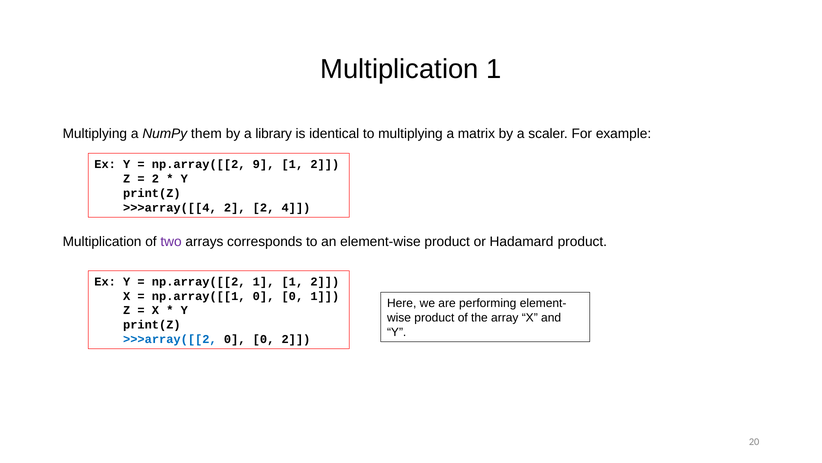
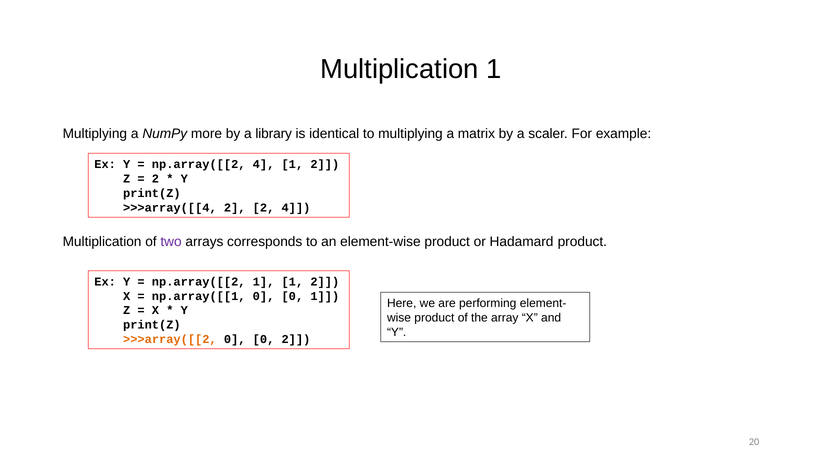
them: them -> more
np.array([[2 9: 9 -> 4
>>>array([[2 colour: blue -> orange
